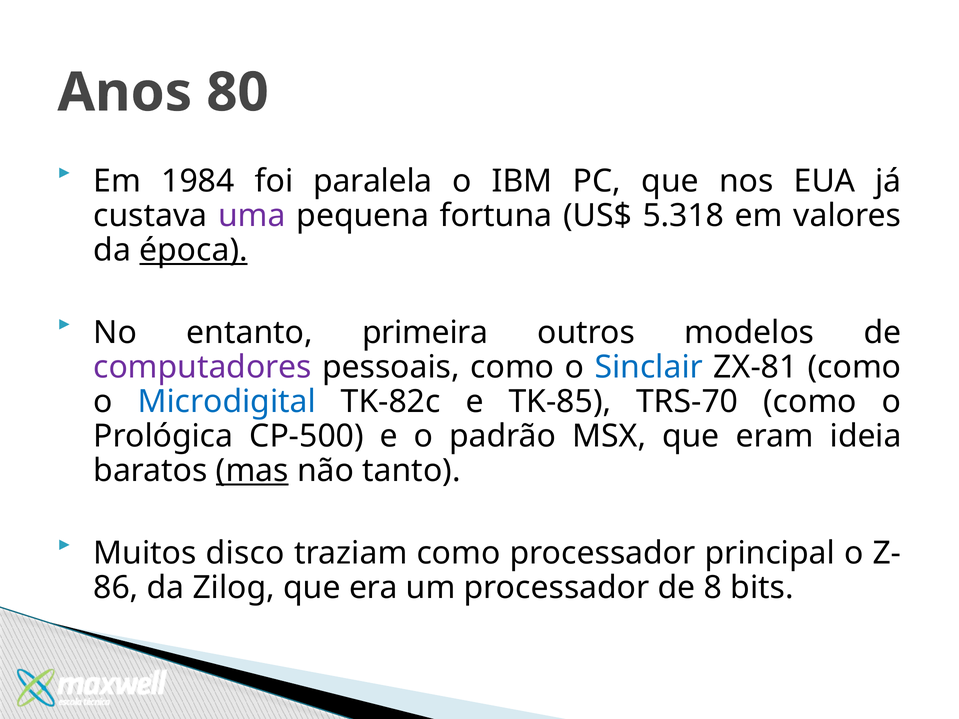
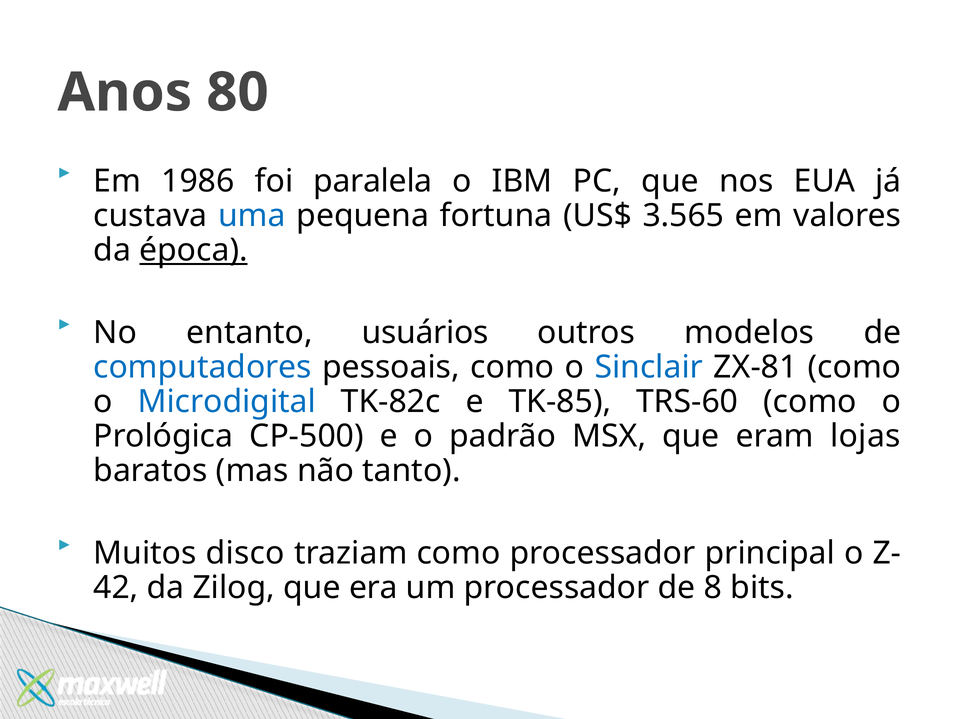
1984: 1984 -> 1986
uma colour: purple -> blue
5.318: 5.318 -> 3.565
primeira: primeira -> usuários
computadores colour: purple -> blue
TRS-70: TRS-70 -> TRS-60
ideia: ideia -> lojas
mas underline: present -> none
86: 86 -> 42
